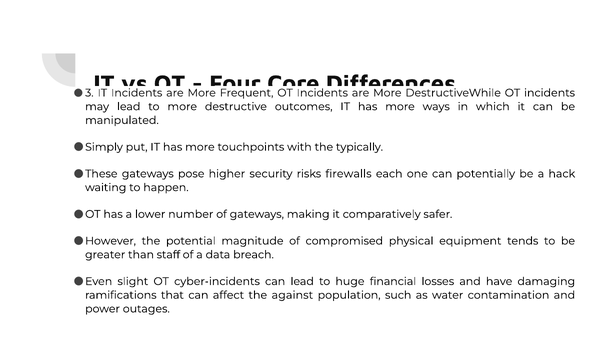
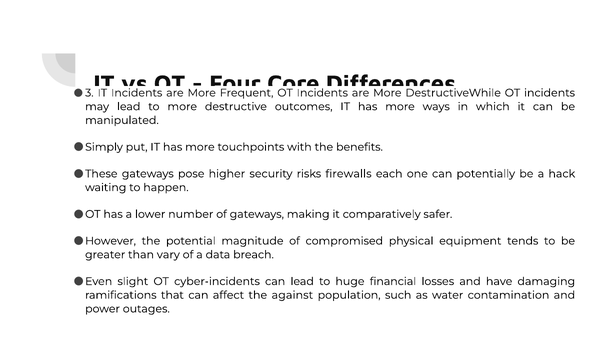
typically: typically -> benefits
staff: staff -> vary
